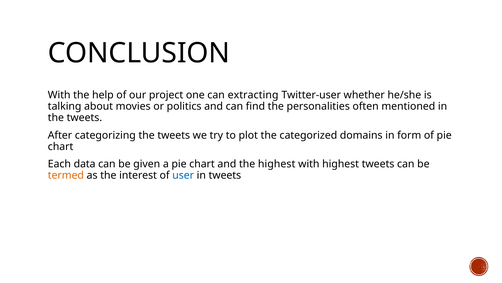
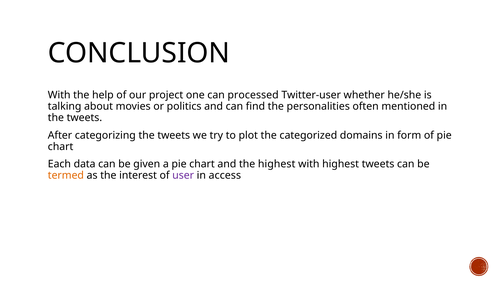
extracting: extracting -> processed
user colour: blue -> purple
in tweets: tweets -> access
